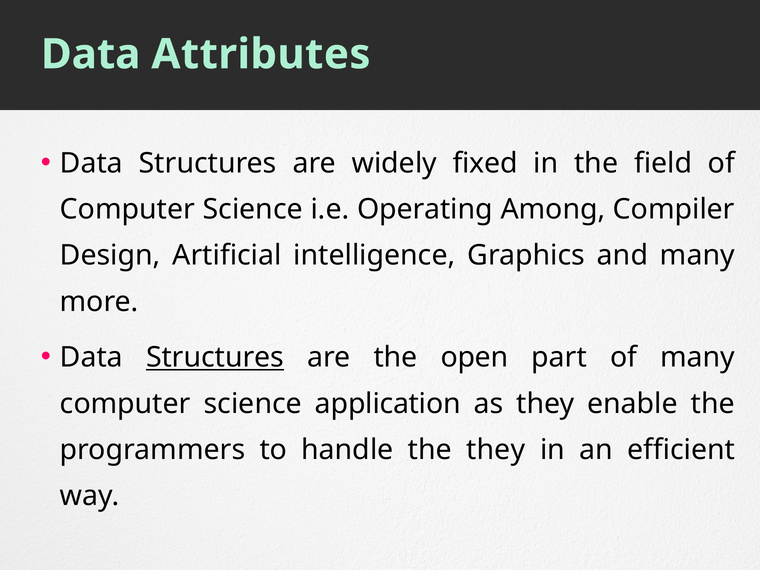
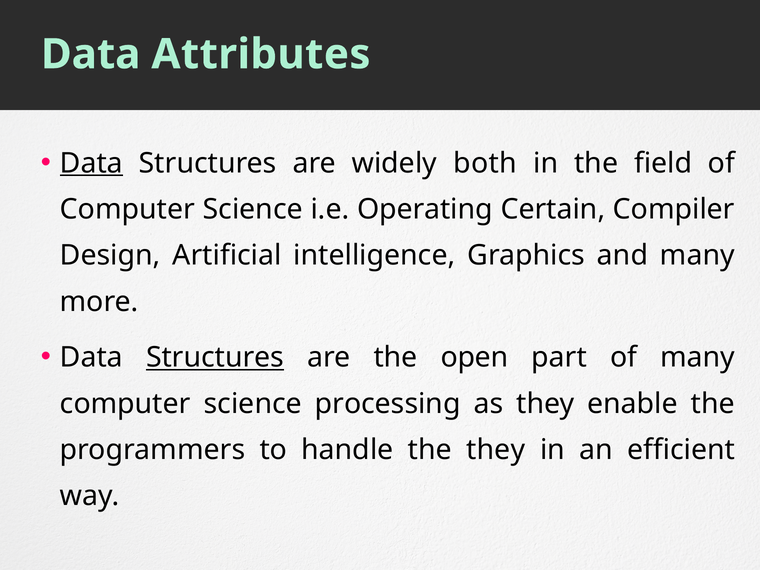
Data at (91, 163) underline: none -> present
fixed: fixed -> both
Among: Among -> Certain
application: application -> processing
